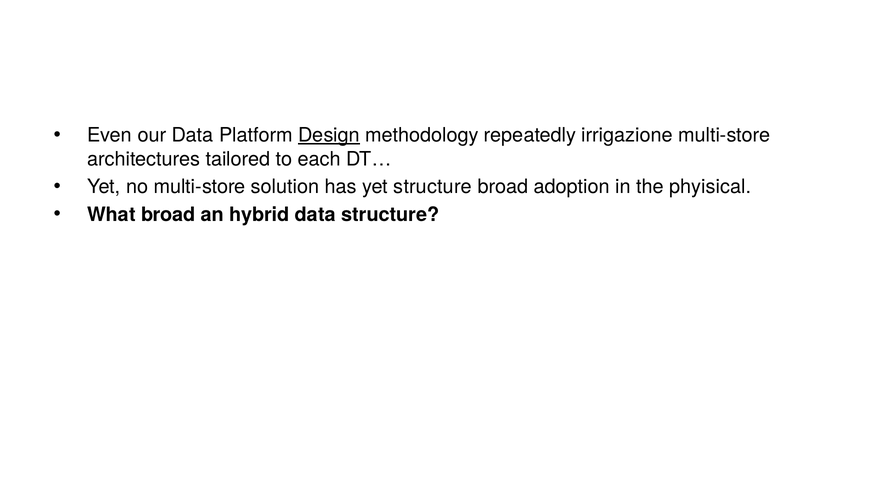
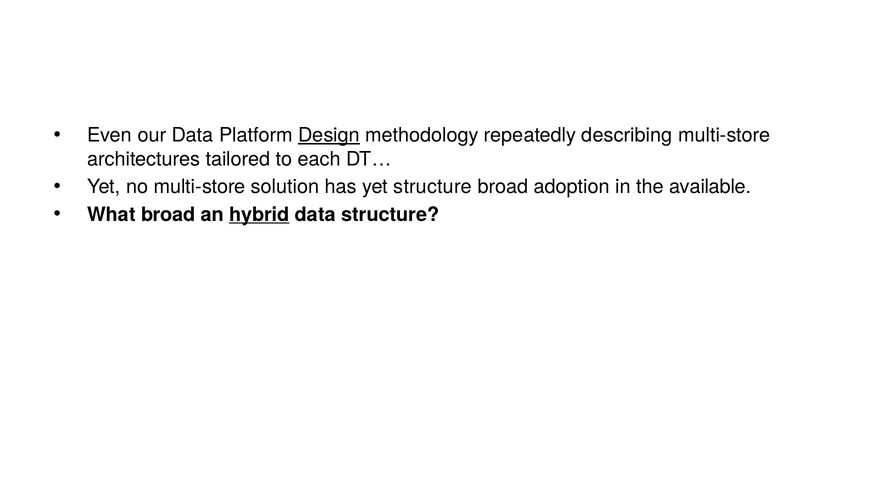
irrigazione: irrigazione -> describing
phyisical: phyisical -> available
hybrid underline: none -> present
